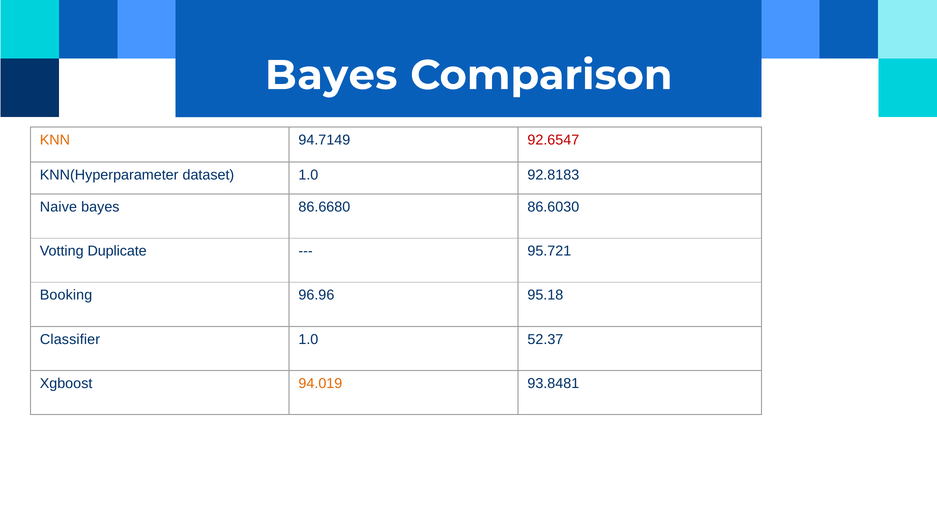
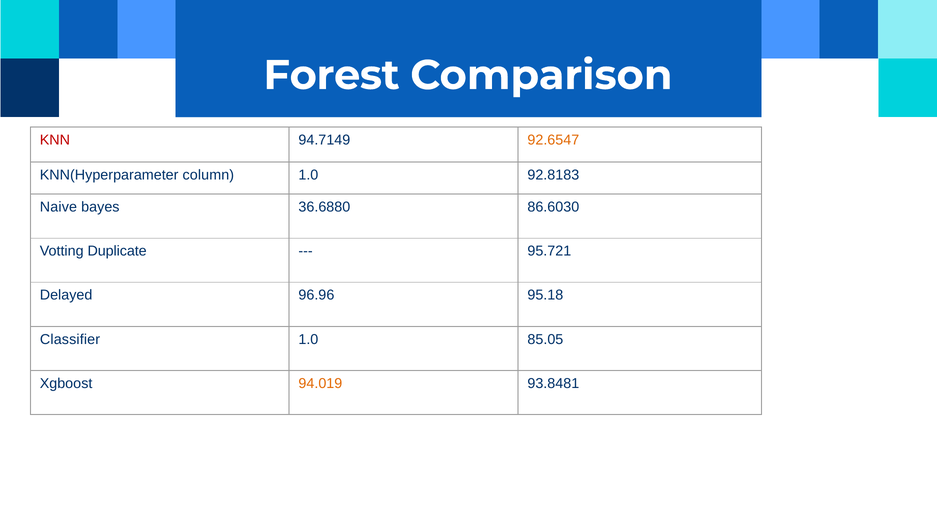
Bayes at (331, 75): Bayes -> Forest
KNN colour: orange -> red
92.6547 colour: red -> orange
dataset: dataset -> column
86.6680: 86.6680 -> 36.6880
Booking: Booking -> Delayed
52.37: 52.37 -> 85.05
